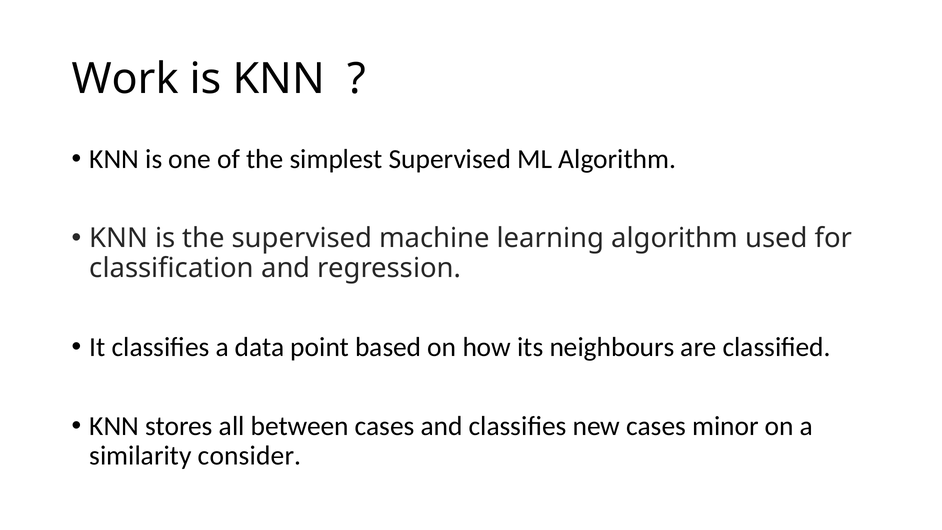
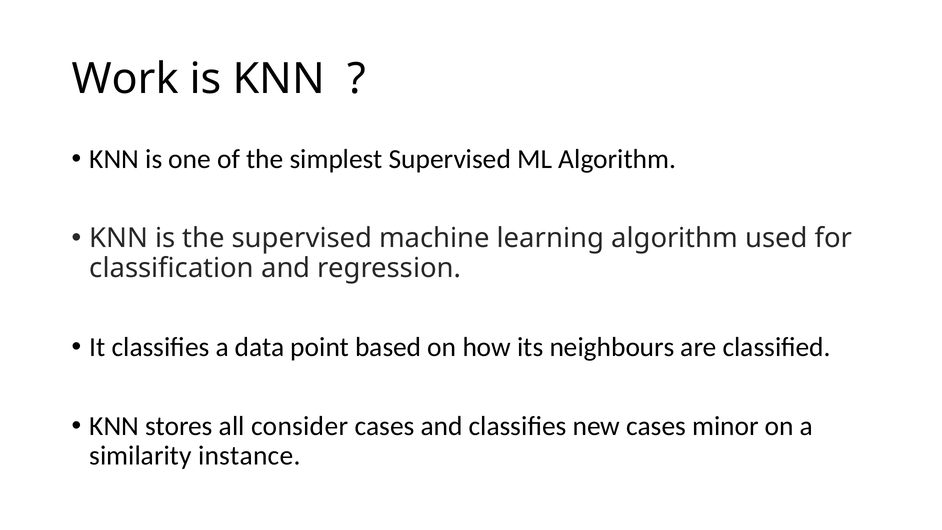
between: between -> consider
consider: consider -> instance
